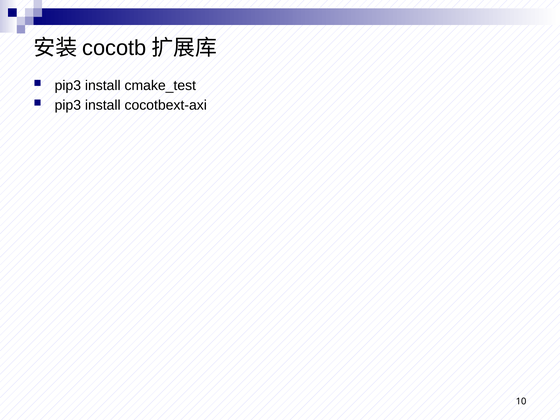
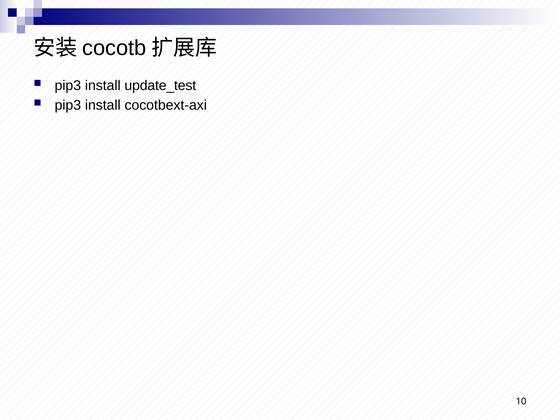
cmake_test: cmake_test -> update_test
